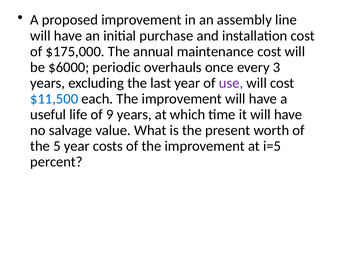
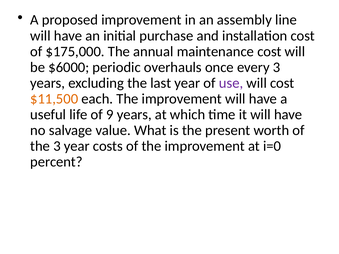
$11,500 colour: blue -> orange
the 5: 5 -> 3
i=5: i=5 -> i=0
